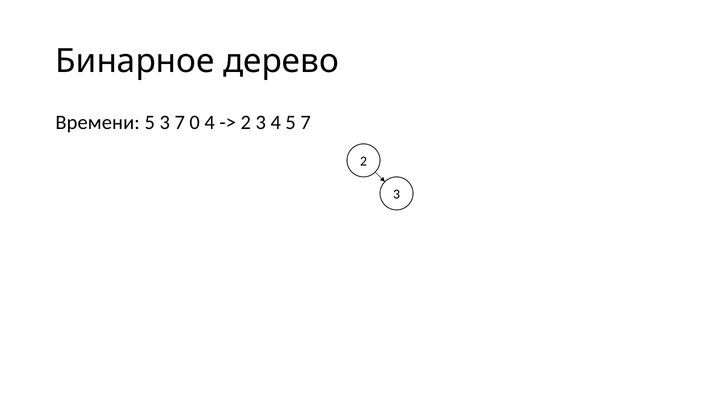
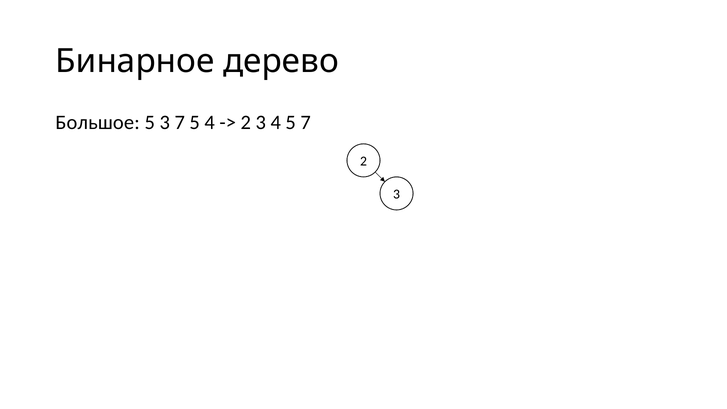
Времени: Времени -> Большое
7 0: 0 -> 5
